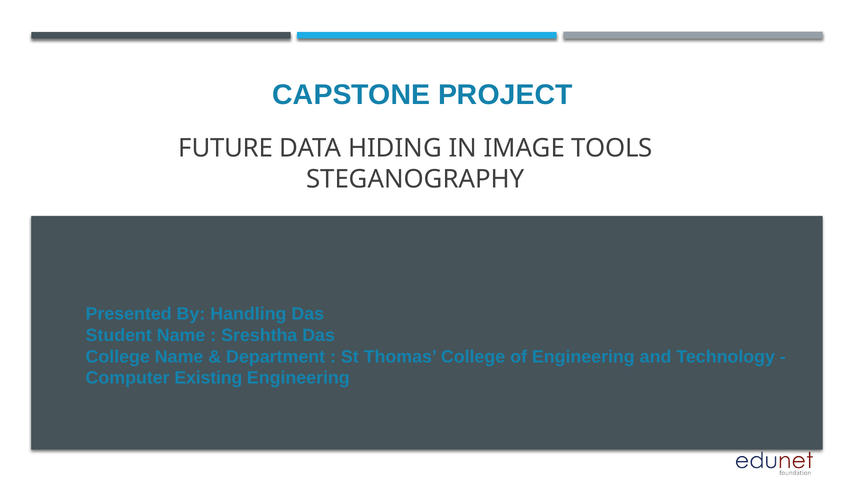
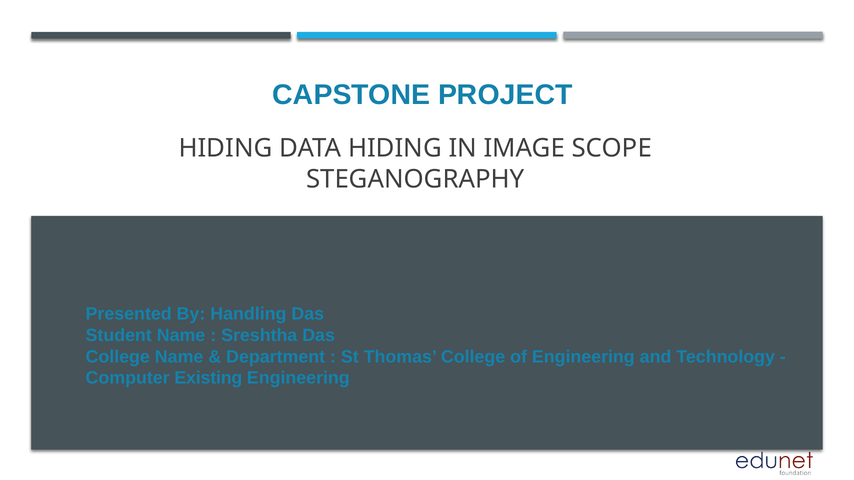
FUTURE at (226, 148): FUTURE -> HIDING
TOOLS: TOOLS -> SCOPE
